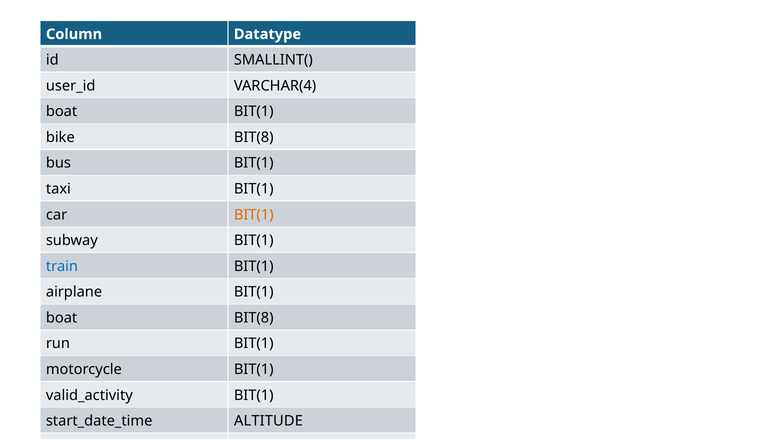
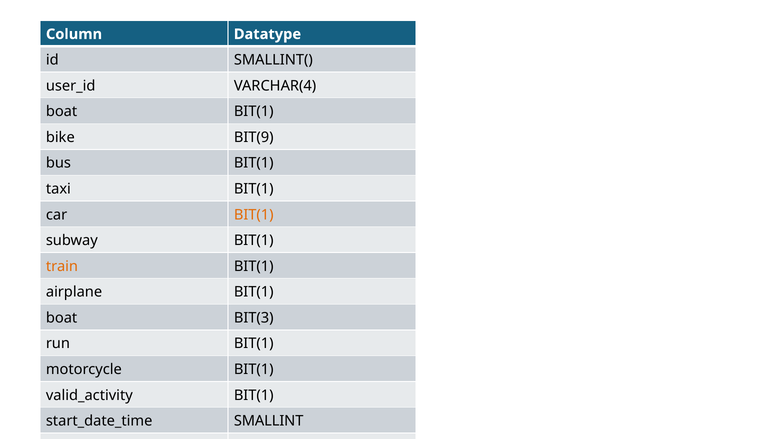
bike BIT(8: BIT(8 -> BIT(9
train colour: blue -> orange
boat BIT(8: BIT(8 -> BIT(3
ALTITUDE: ALTITUDE -> SMALLINT
